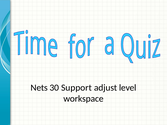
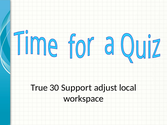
Nets: Nets -> True
level: level -> local
